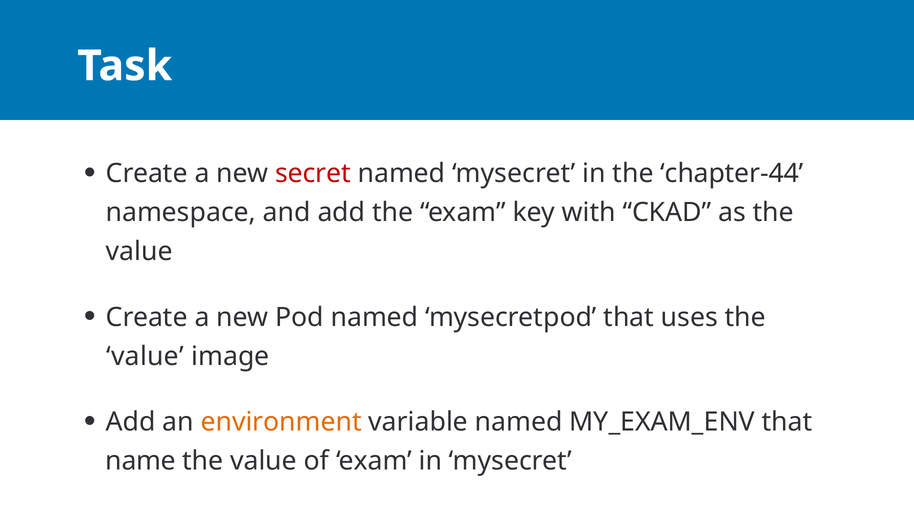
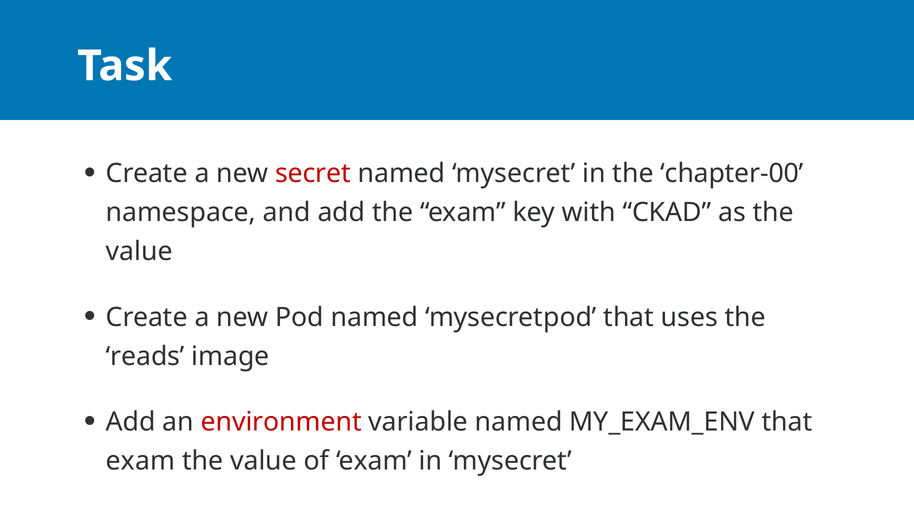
chapter-44: chapter-44 -> chapter-00
value at (145, 356): value -> reads
environment colour: orange -> red
name at (141, 461): name -> exam
